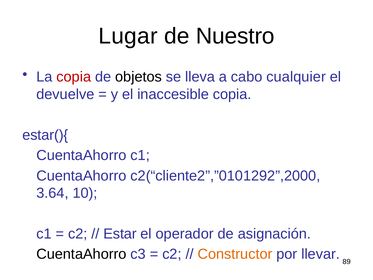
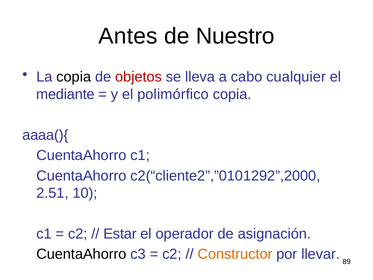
Lugar: Lugar -> Antes
copia at (74, 77) colour: red -> black
objetos colour: black -> red
devuelve: devuelve -> mediante
inaccesible: inaccesible -> polimórfico
estar(){: estar(){ -> aaaa(){
3.64: 3.64 -> 2.51
